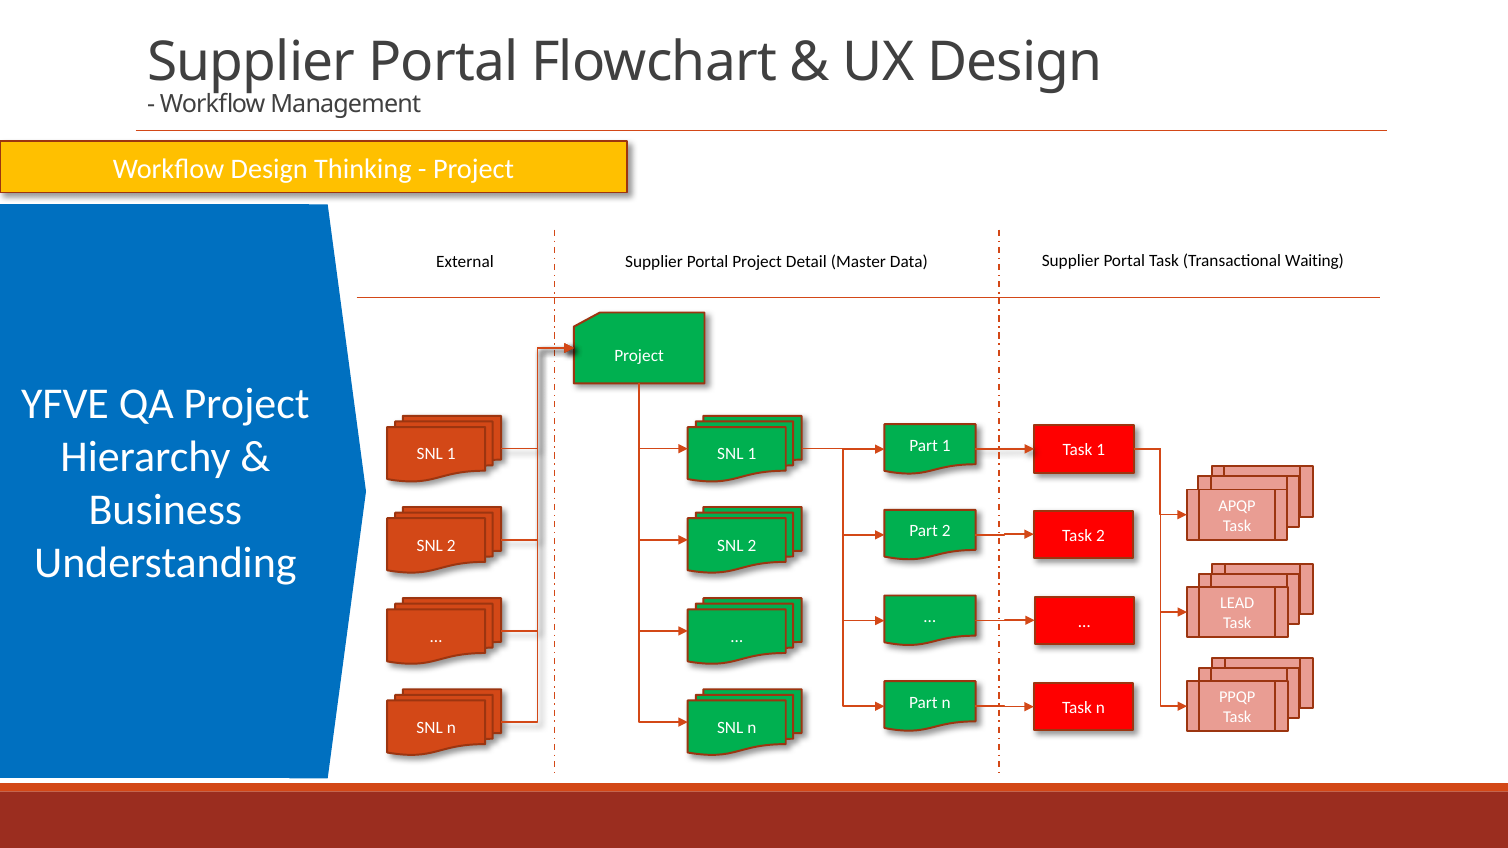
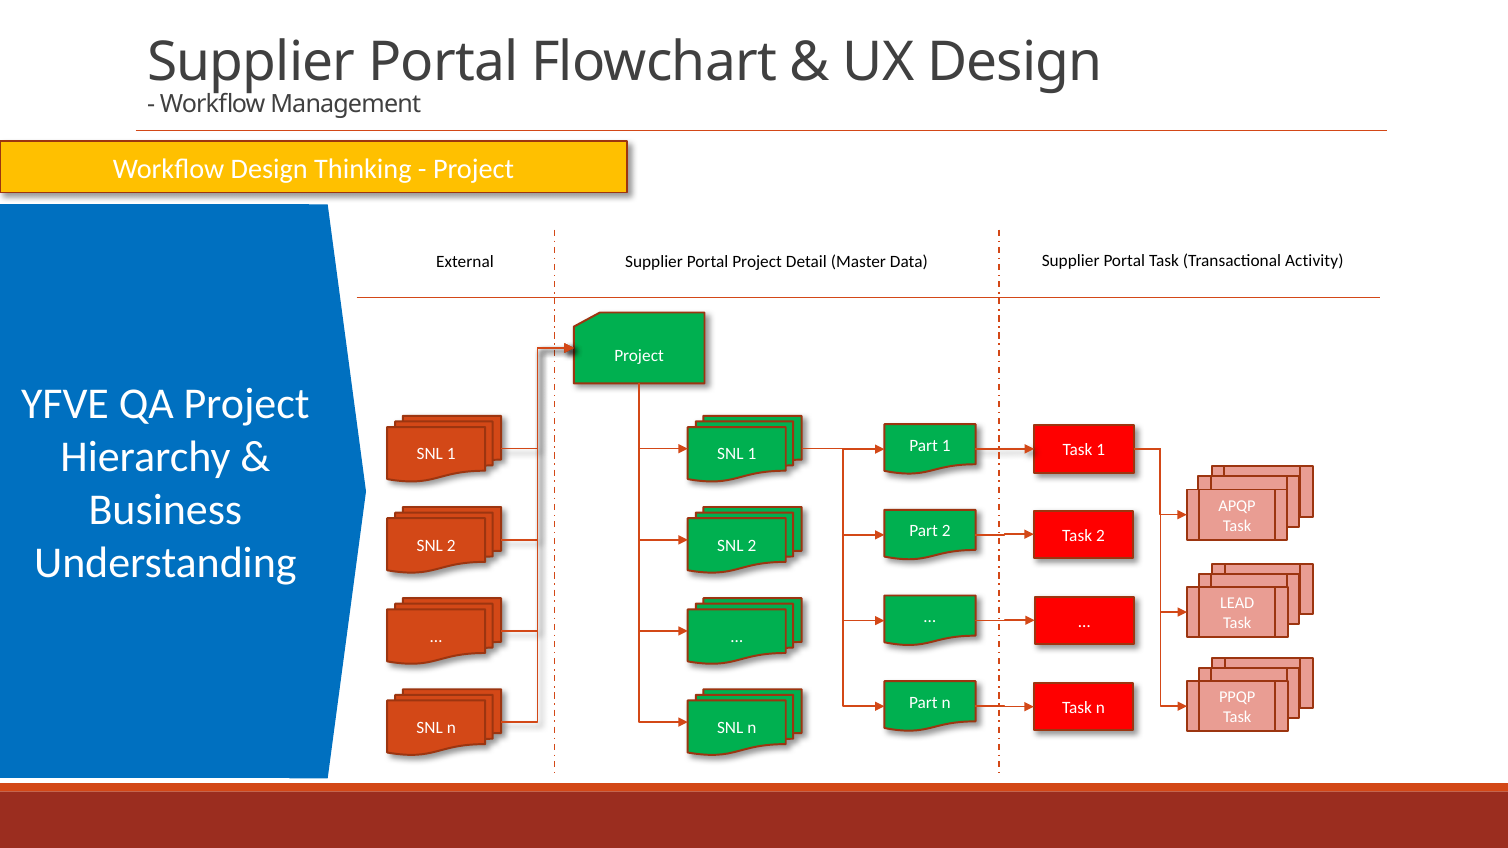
Waiting: Waiting -> Activity
